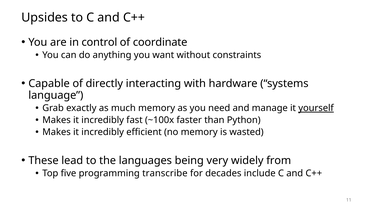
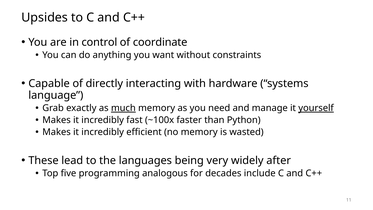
much underline: none -> present
from: from -> after
transcribe: transcribe -> analogous
